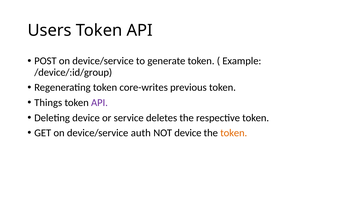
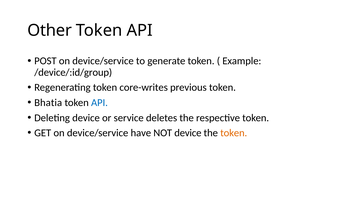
Users: Users -> Other
Things: Things -> Bhatia
API at (99, 103) colour: purple -> blue
auth: auth -> have
